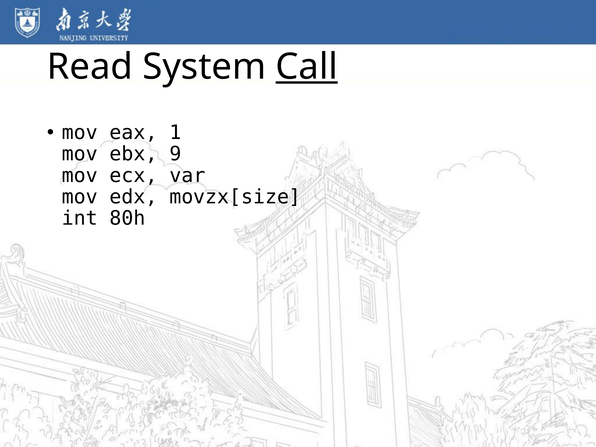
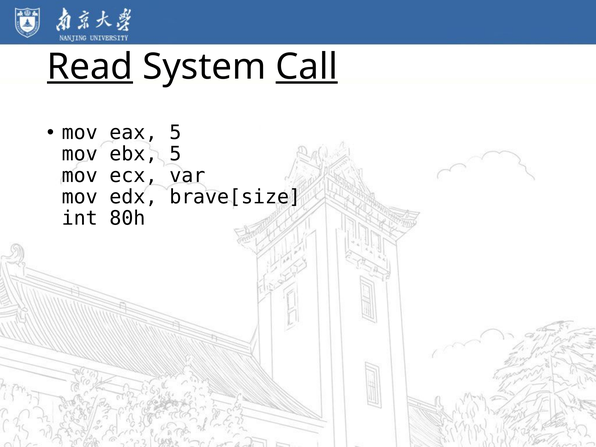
Read underline: none -> present
eax 1: 1 -> 5
ebx 9: 9 -> 5
movzx[size: movzx[size -> brave[size
